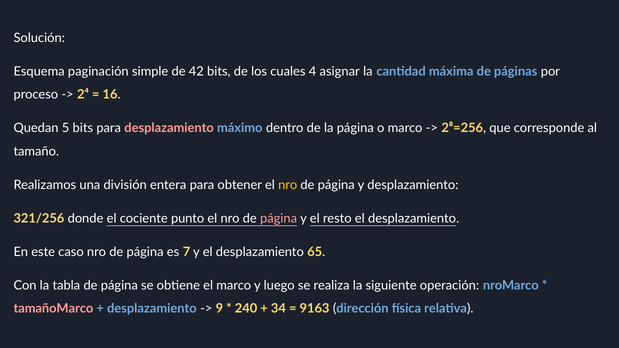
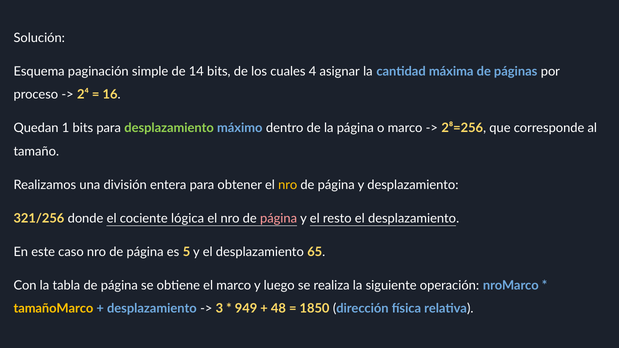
42: 42 -> 14
5: 5 -> 1
desplazamiento at (169, 128) colour: pink -> light green
punto: punto -> lógica
7: 7 -> 5
tamañoMarco colour: pink -> yellow
9: 9 -> 3
240: 240 -> 949
34: 34 -> 48
9163: 9163 -> 1850
